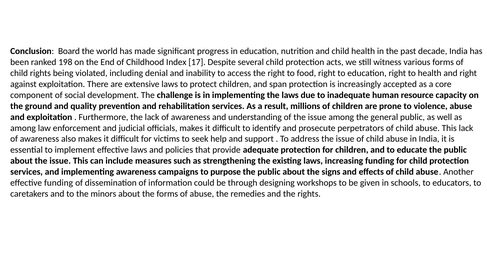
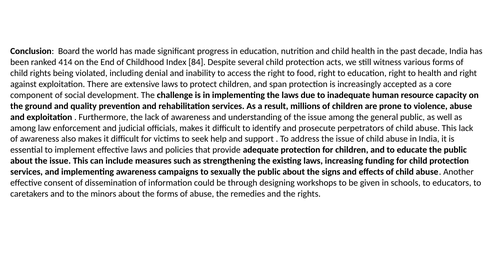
198: 198 -> 414
17: 17 -> 84
purpose: purpose -> sexually
effective funding: funding -> consent
